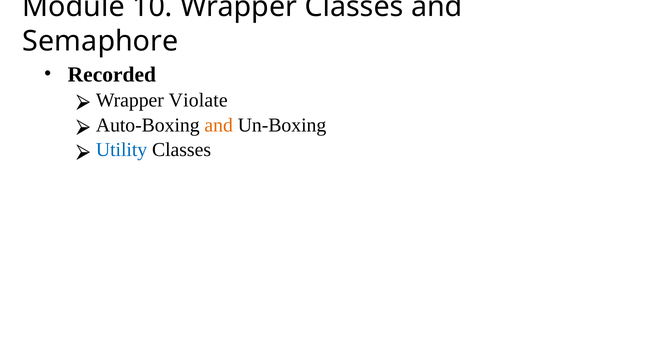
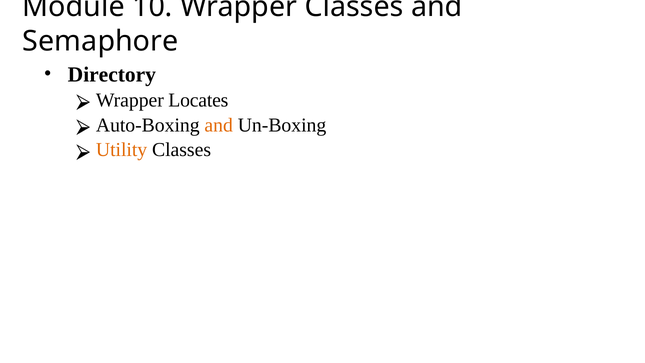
Recorded: Recorded -> Directory
Violate: Violate -> Locates
Utility colour: blue -> orange
